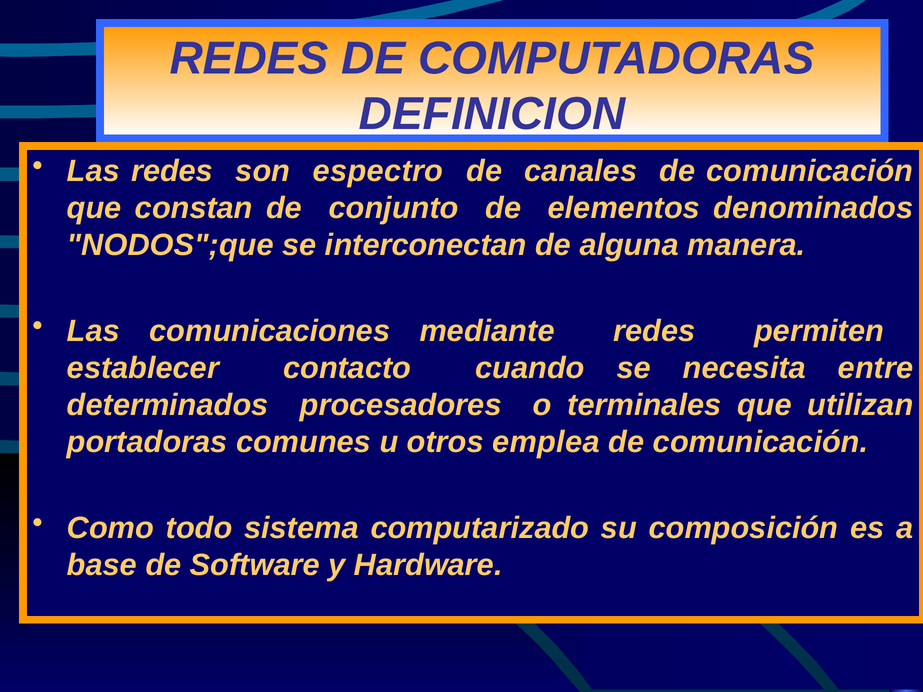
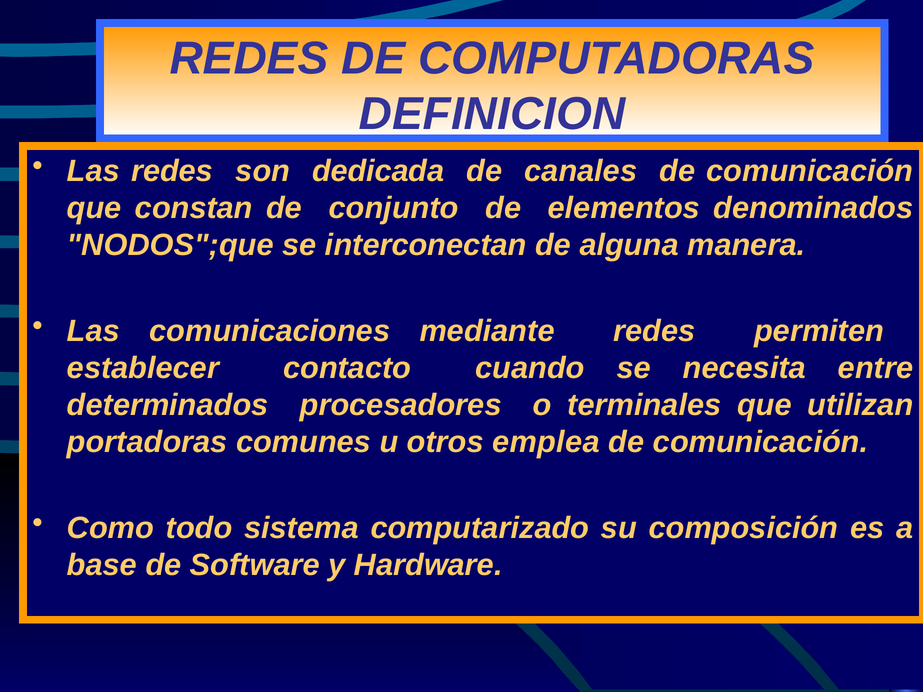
espectro: espectro -> dedicada
